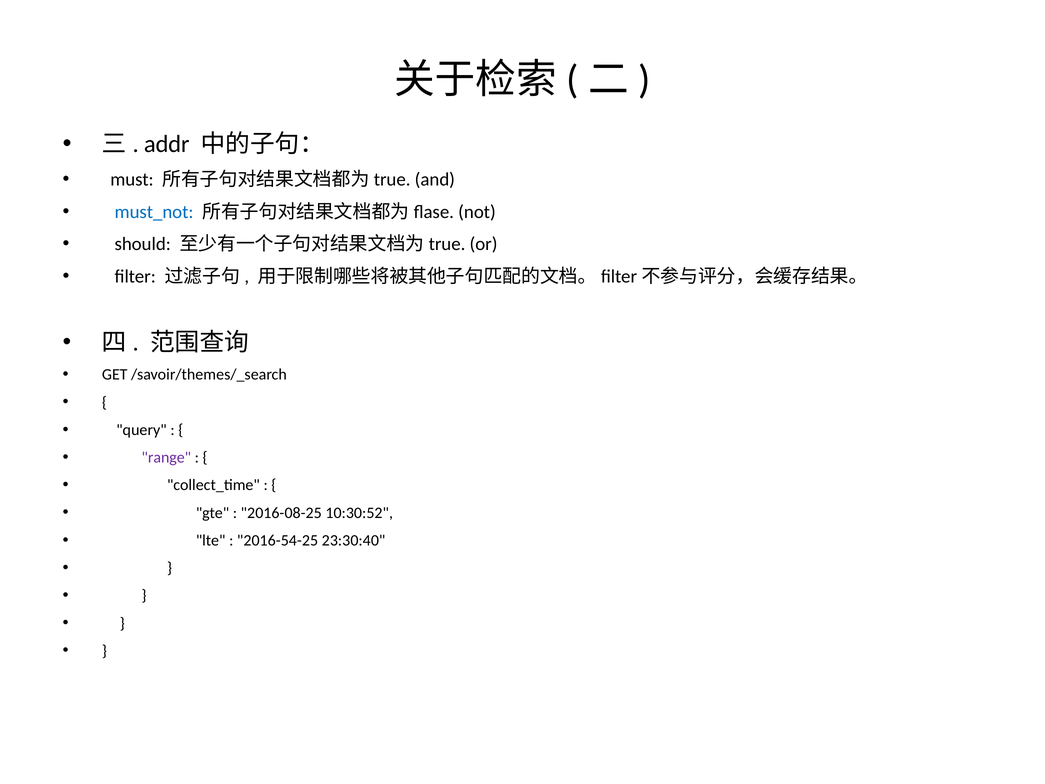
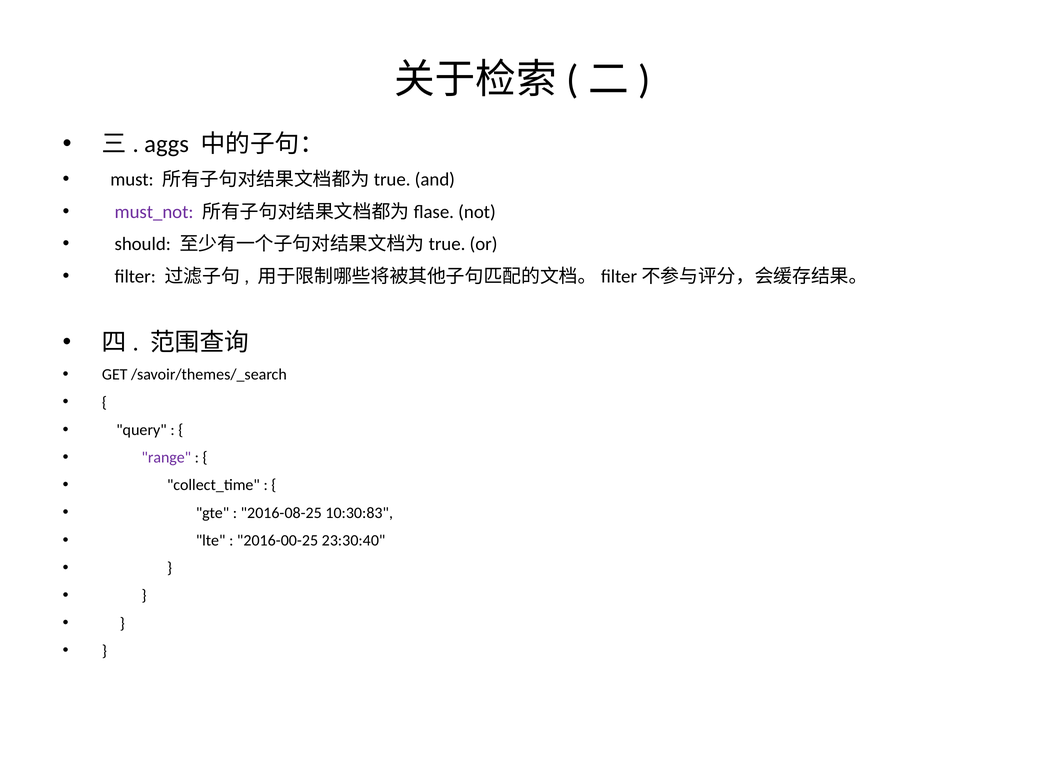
addr: addr -> aggs
must_not colour: blue -> purple
10:30:52: 10:30:52 -> 10:30:83
2016-54-25: 2016-54-25 -> 2016-00-25
